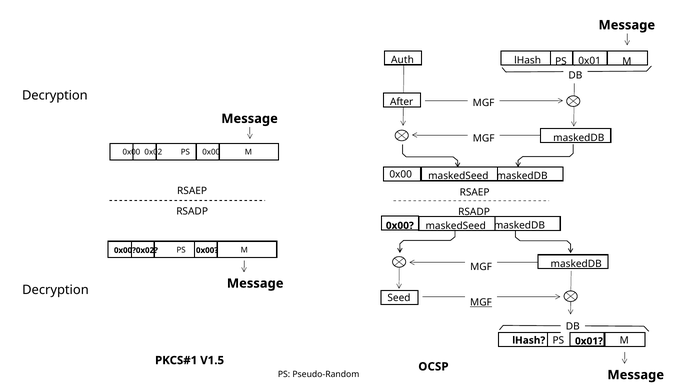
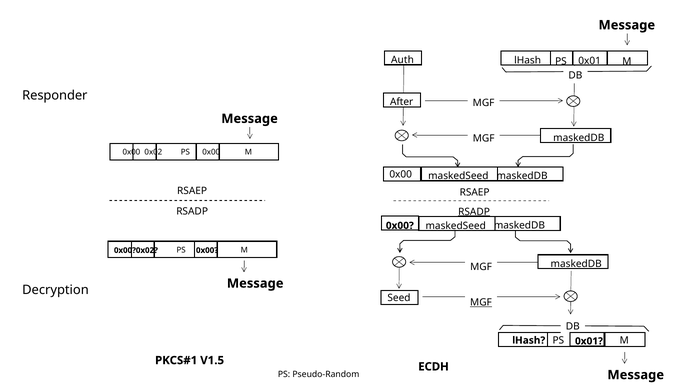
Decryption at (55, 96): Decryption -> Responder
RSADP at (474, 212) underline: none -> present
OCSP: OCSP -> ECDH
